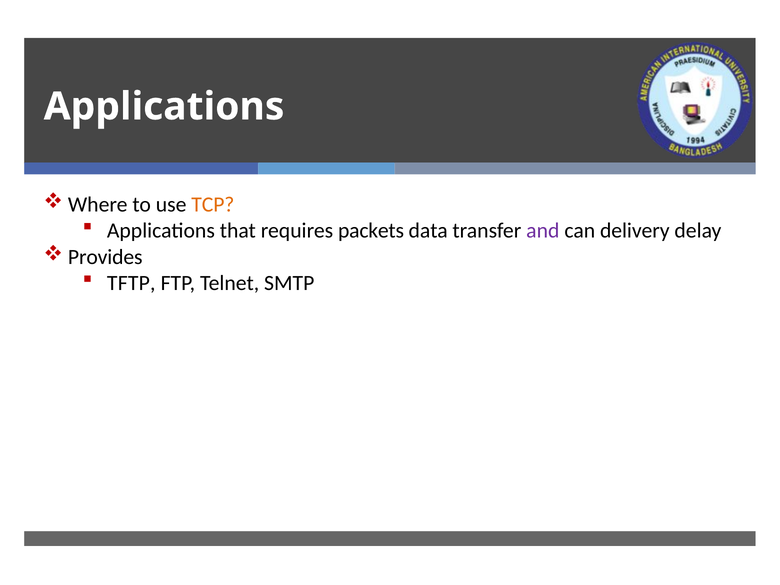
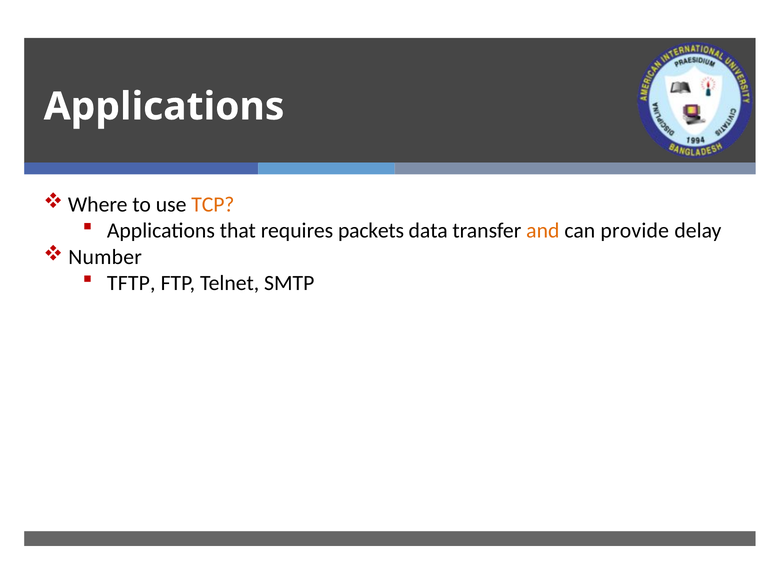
and colour: purple -> orange
delivery: delivery -> provide
Provides: Provides -> Number
